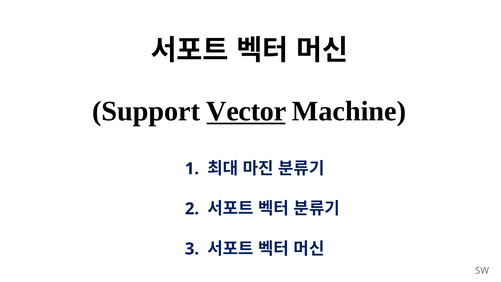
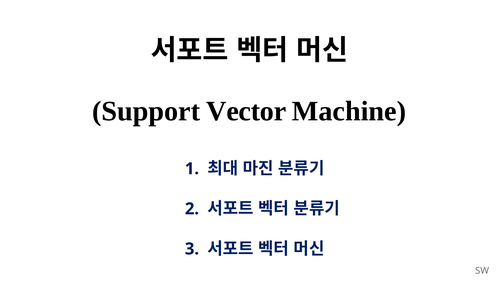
Vector underline: present -> none
